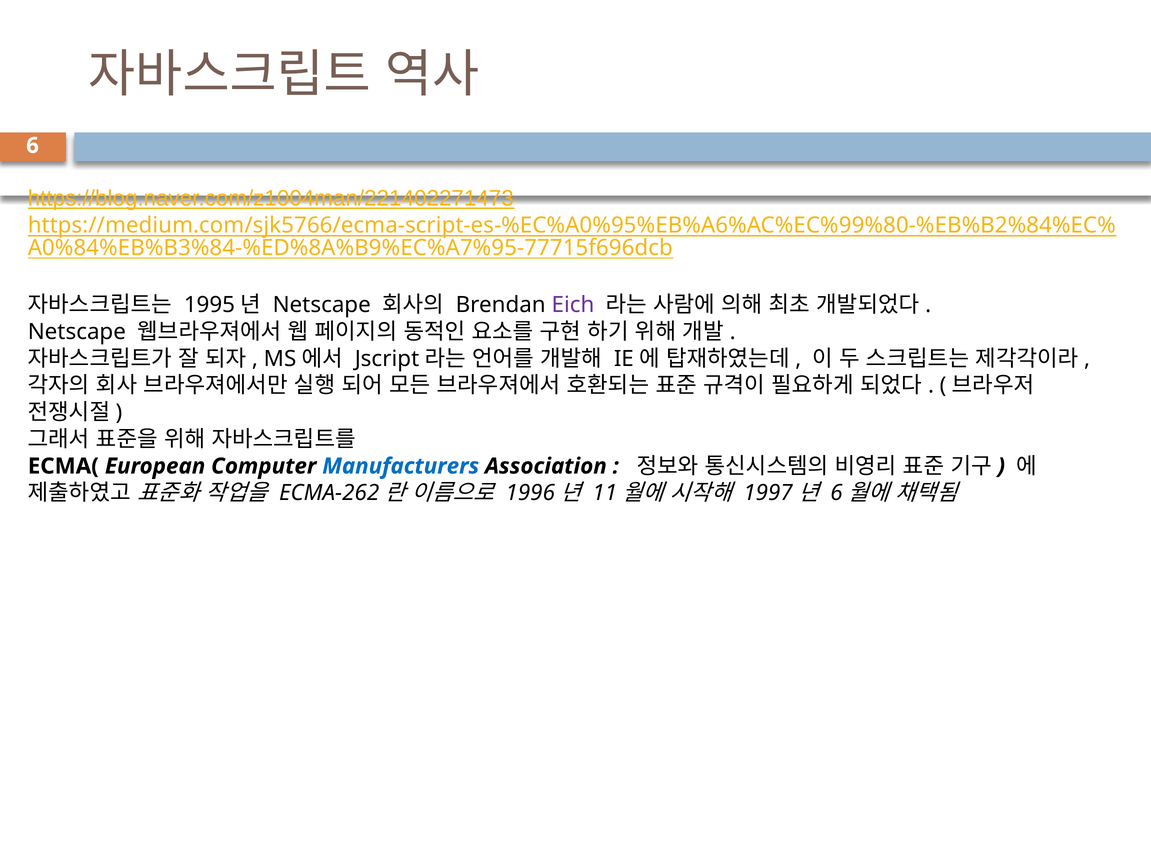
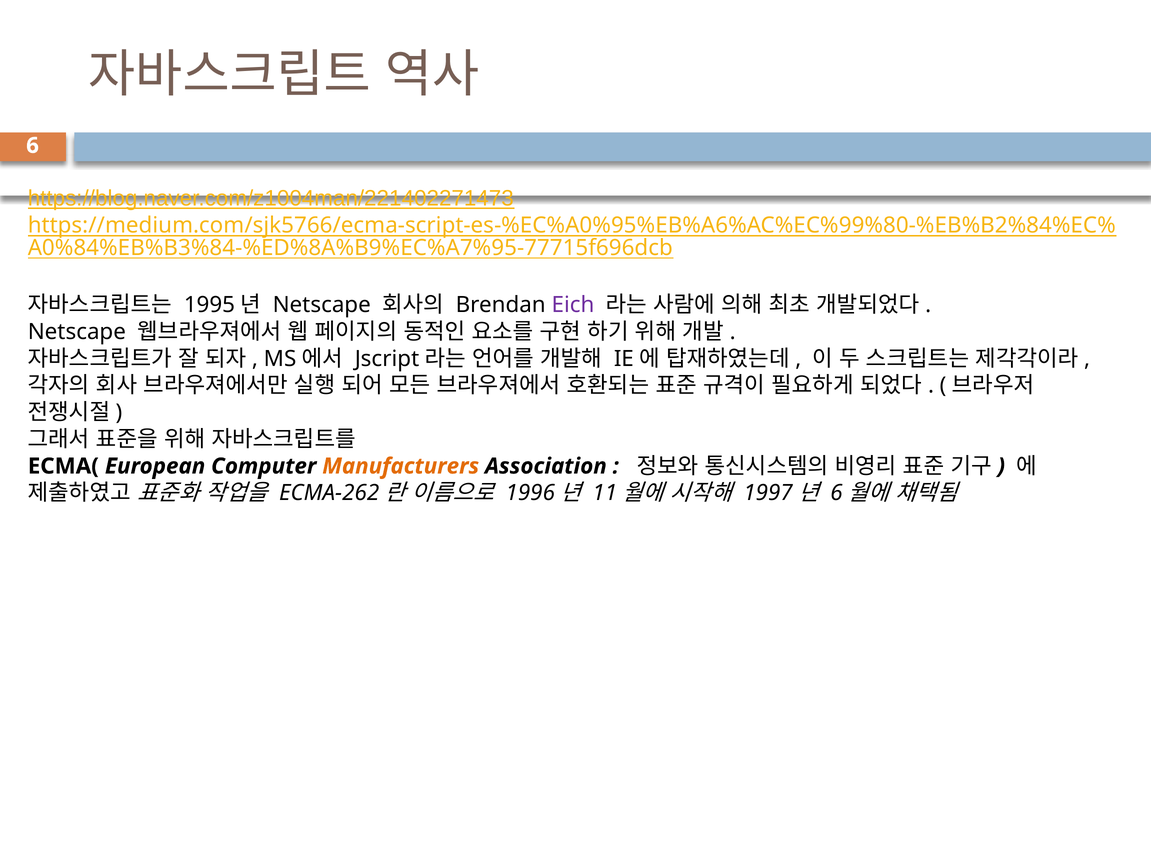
Manufacturers colour: blue -> orange
